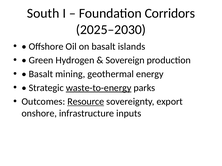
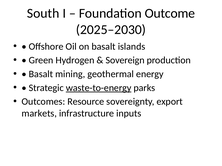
Corridors: Corridors -> Outcome
Resource underline: present -> none
onshore: onshore -> markets
